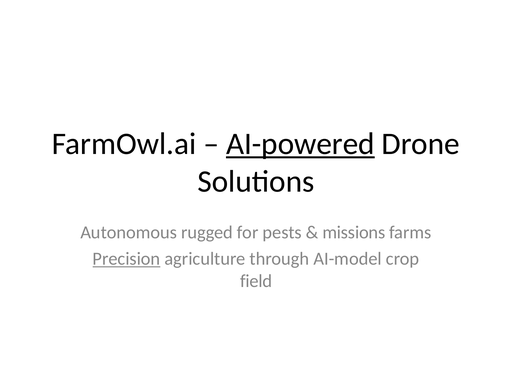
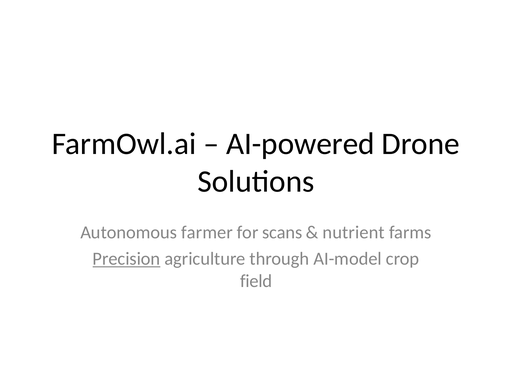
AI-powered underline: present -> none
rugged: rugged -> farmer
pests: pests -> scans
missions: missions -> nutrient
